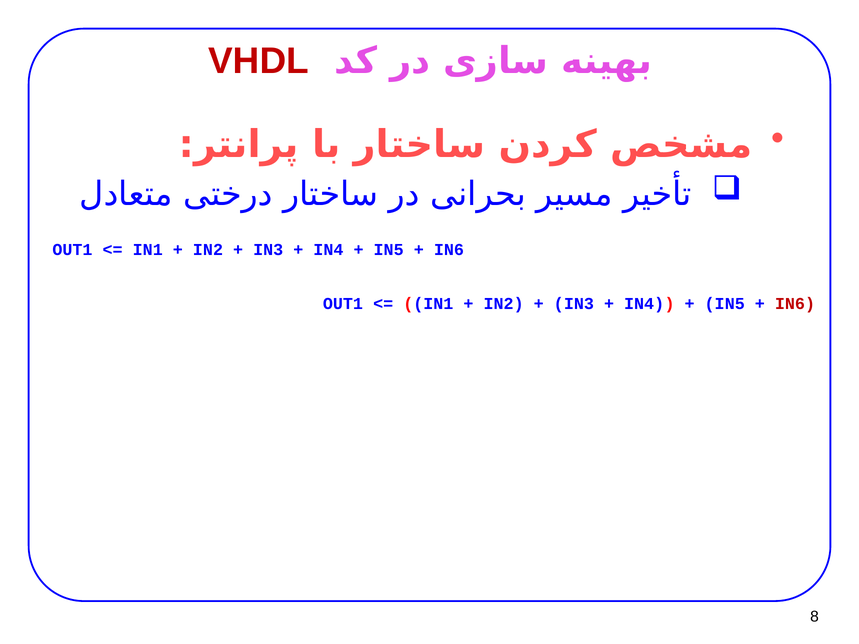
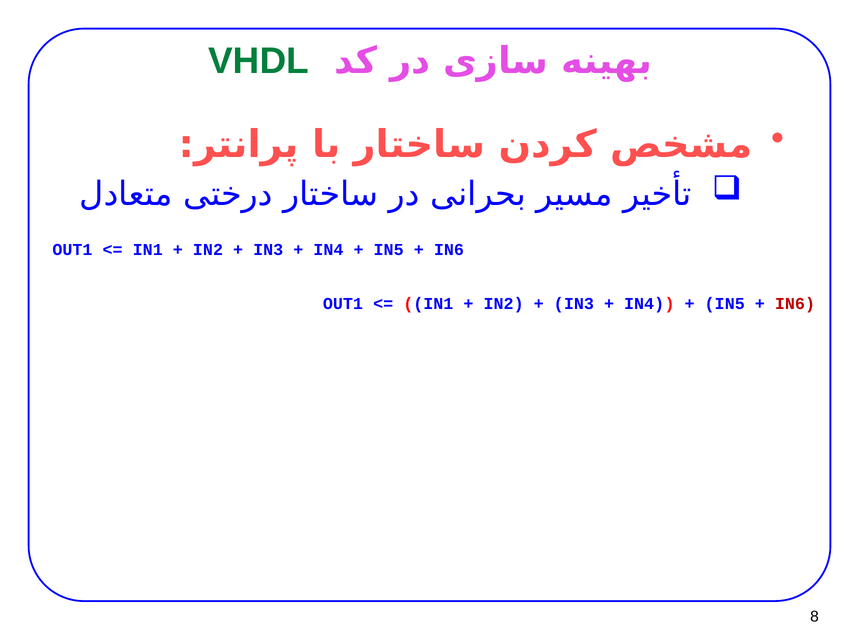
VHDL colour: red -> green
